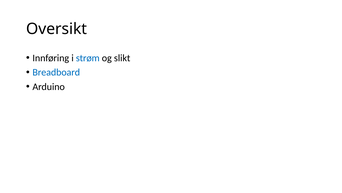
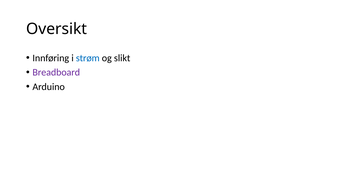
Breadboard colour: blue -> purple
